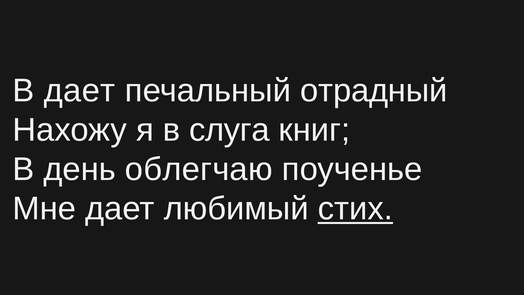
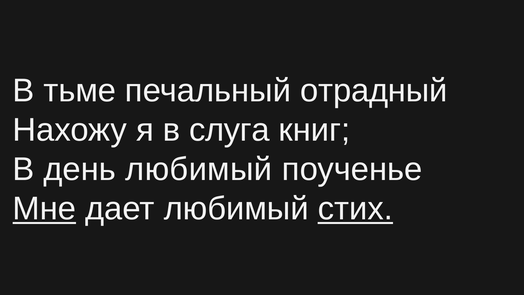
В дает: дает -> тьме
день облегчаю: облегчаю -> любимый
Мне underline: none -> present
